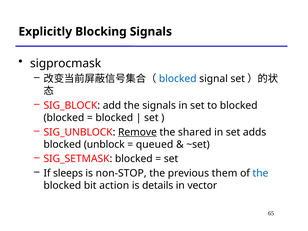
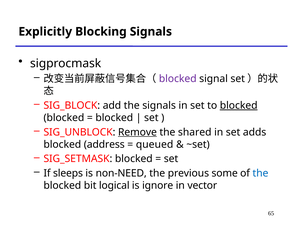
blocked at (178, 79) colour: blue -> purple
blocked at (239, 105) underline: none -> present
unblock: unblock -> address
non-STOP: non-STOP -> non-NEED
them: them -> some
action: action -> logical
details: details -> ignore
